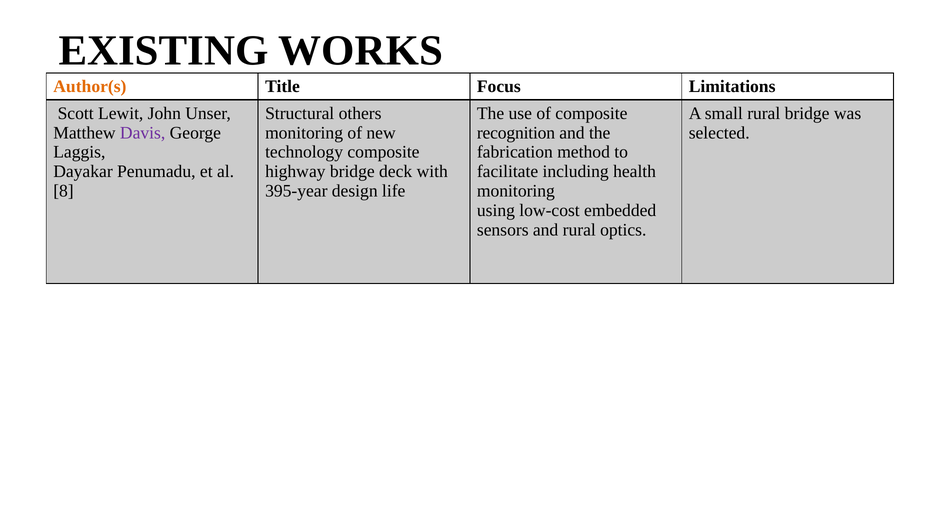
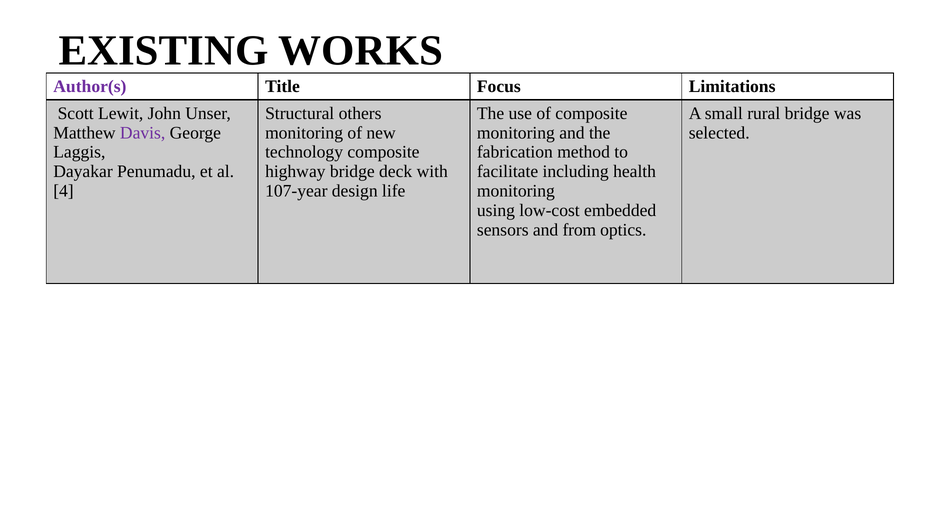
Author(s colour: orange -> purple
recognition at (516, 133): recognition -> monitoring
8: 8 -> 4
395-year: 395-year -> 107-year
and rural: rural -> from
